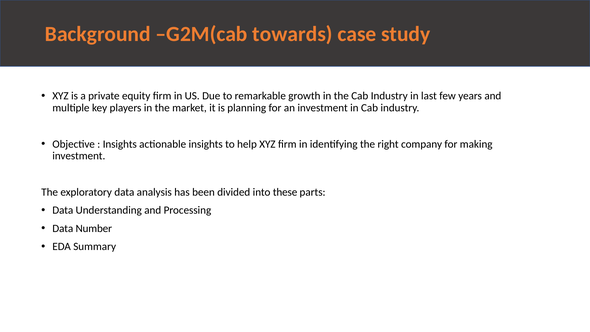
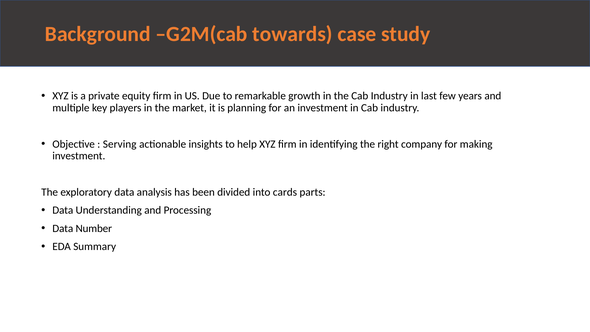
Insights at (120, 144): Insights -> Serving
these: these -> cards
